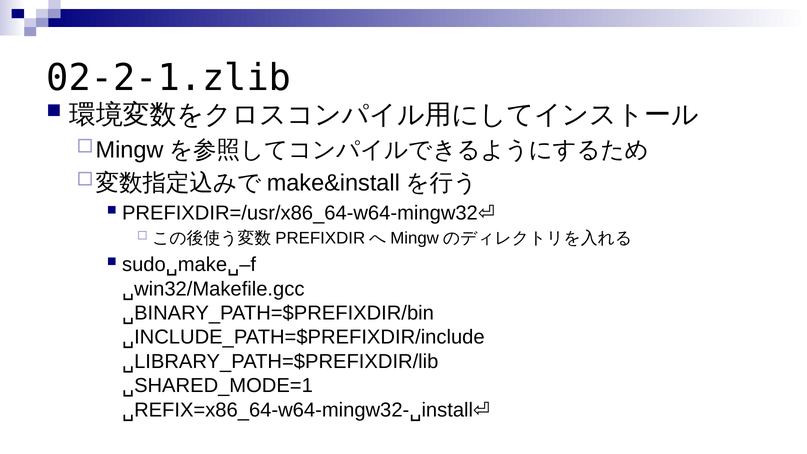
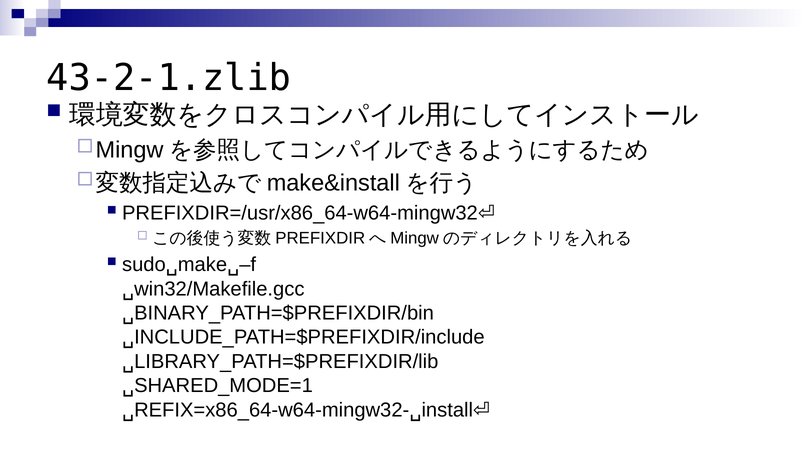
02-2-1.zlib: 02-2-1.zlib -> 43-2-1.zlib
